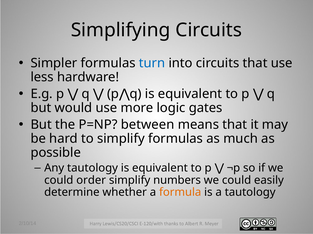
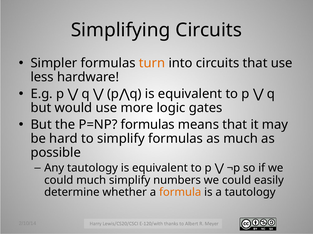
turn colour: blue -> orange
P=NP between: between -> formulas
could order: order -> much
